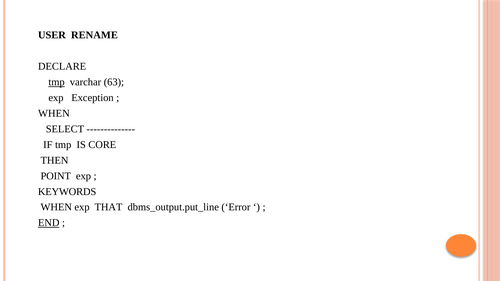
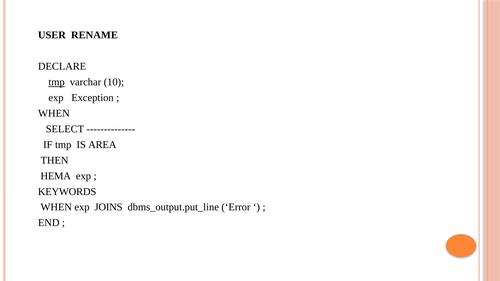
63: 63 -> 10
CORE: CORE -> AREA
POINT: POINT -> HEMA
THAT: THAT -> JOINS
END underline: present -> none
